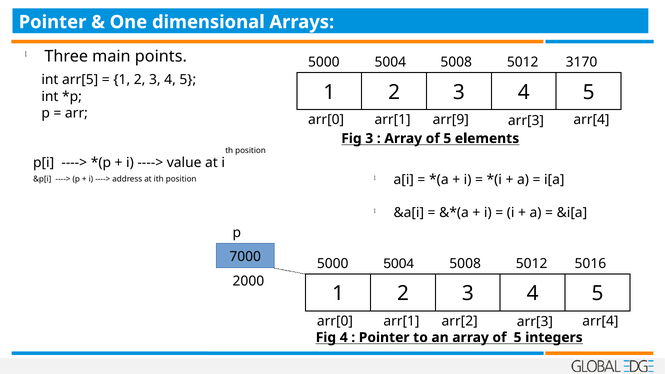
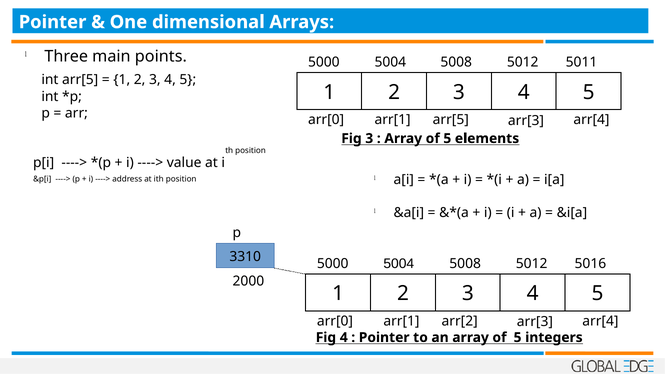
3170: 3170 -> 5011
arr[1 arr[9: arr[9 -> arr[5
7000: 7000 -> 3310
